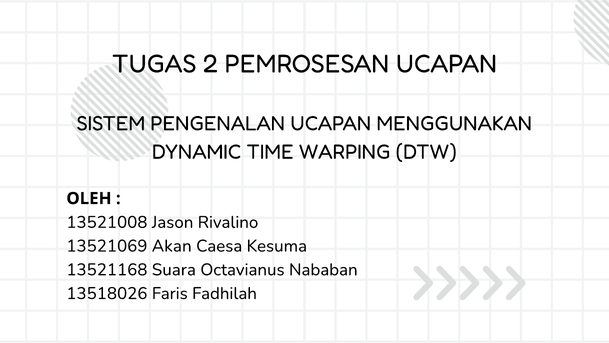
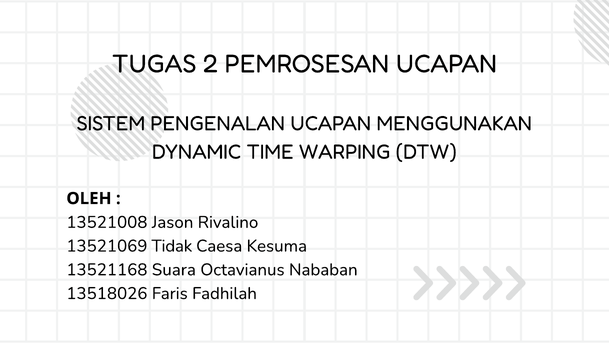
Akan: Akan -> Tidak
